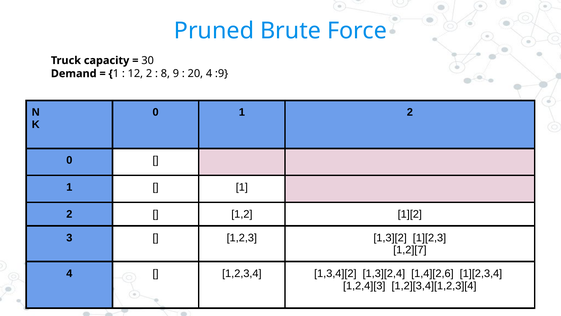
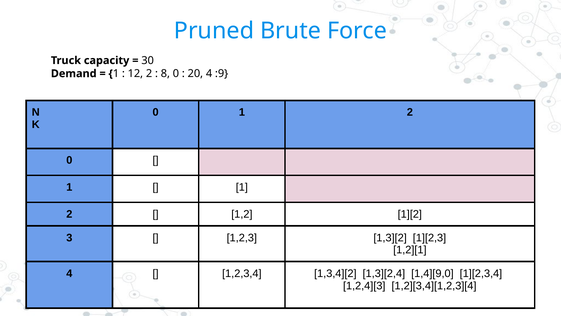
8 9: 9 -> 0
1,2][7: 1,2][7 -> 1,2][1
1,4][2,6: 1,4][2,6 -> 1,4][9,0
